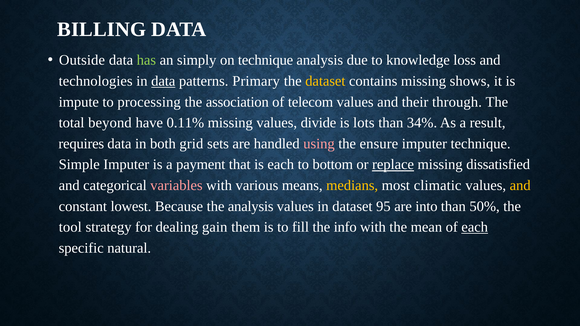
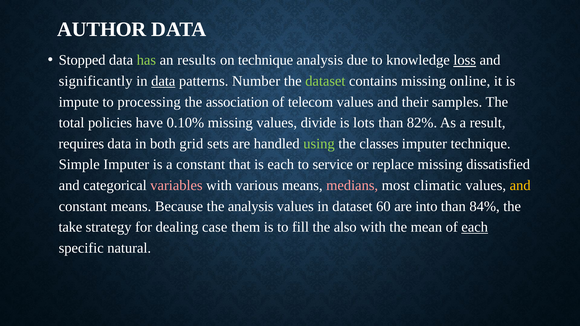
BILLING: BILLING -> AUTHOR
Outside: Outside -> Stopped
simply: simply -> results
loss underline: none -> present
technologies: technologies -> significantly
Primary: Primary -> Number
dataset at (325, 81) colour: yellow -> light green
shows: shows -> online
through: through -> samples
beyond: beyond -> policies
0.11%: 0.11% -> 0.10%
34%: 34% -> 82%
using colour: pink -> light green
ensure: ensure -> classes
a payment: payment -> constant
bottom: bottom -> service
replace underline: present -> none
medians colour: yellow -> pink
constant lowest: lowest -> means
95: 95 -> 60
50%: 50% -> 84%
tool: tool -> take
gain: gain -> case
info: info -> also
